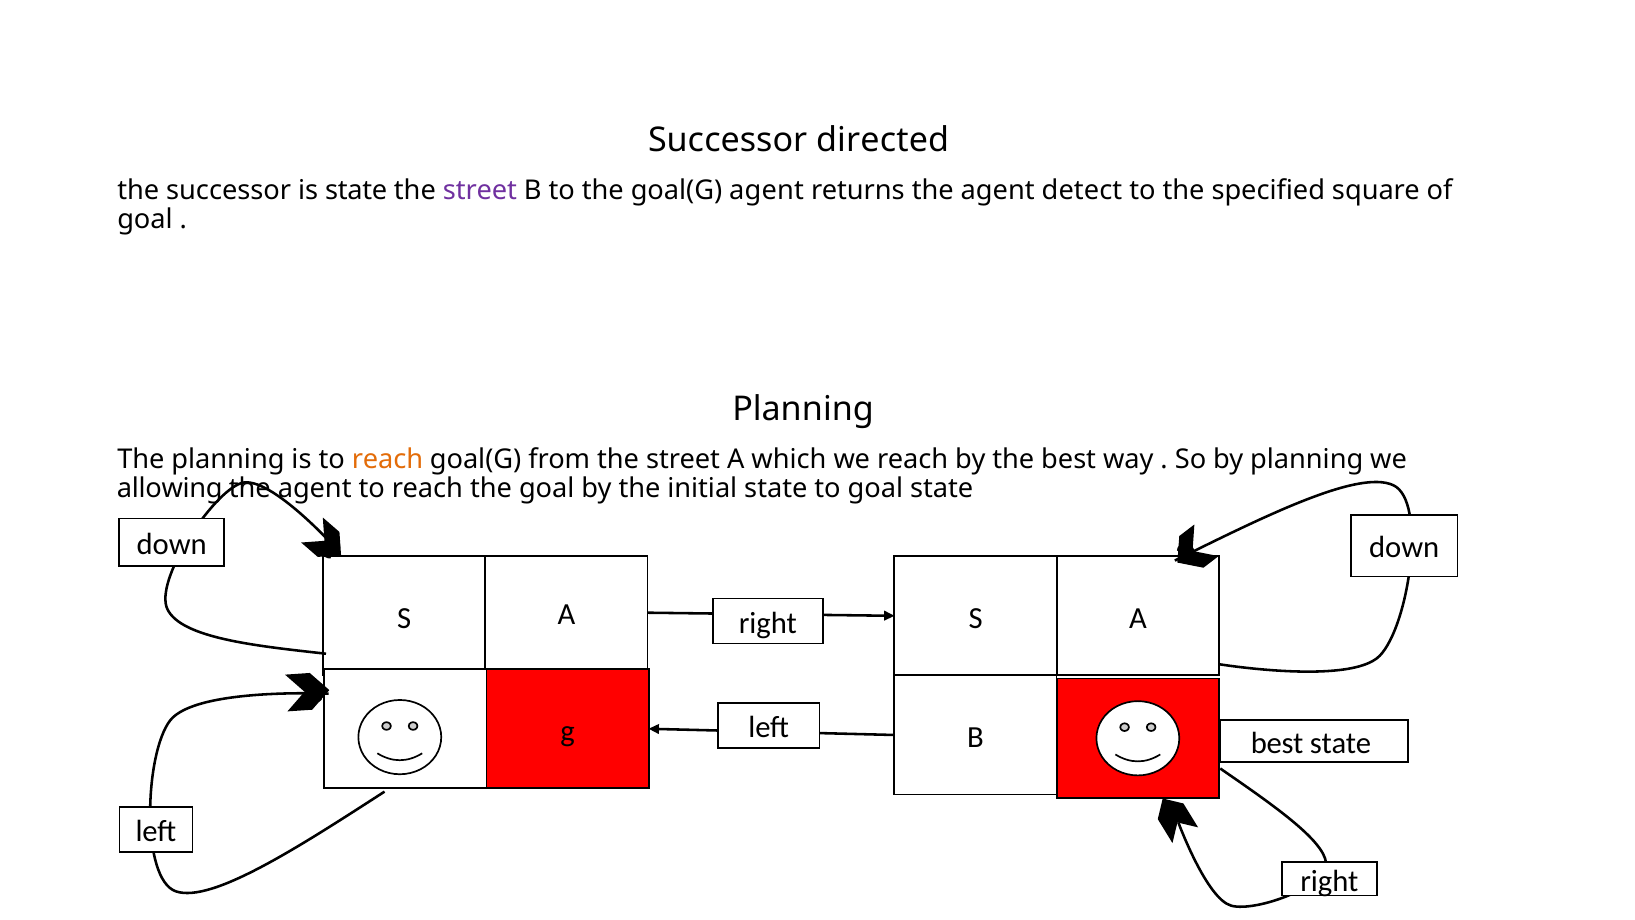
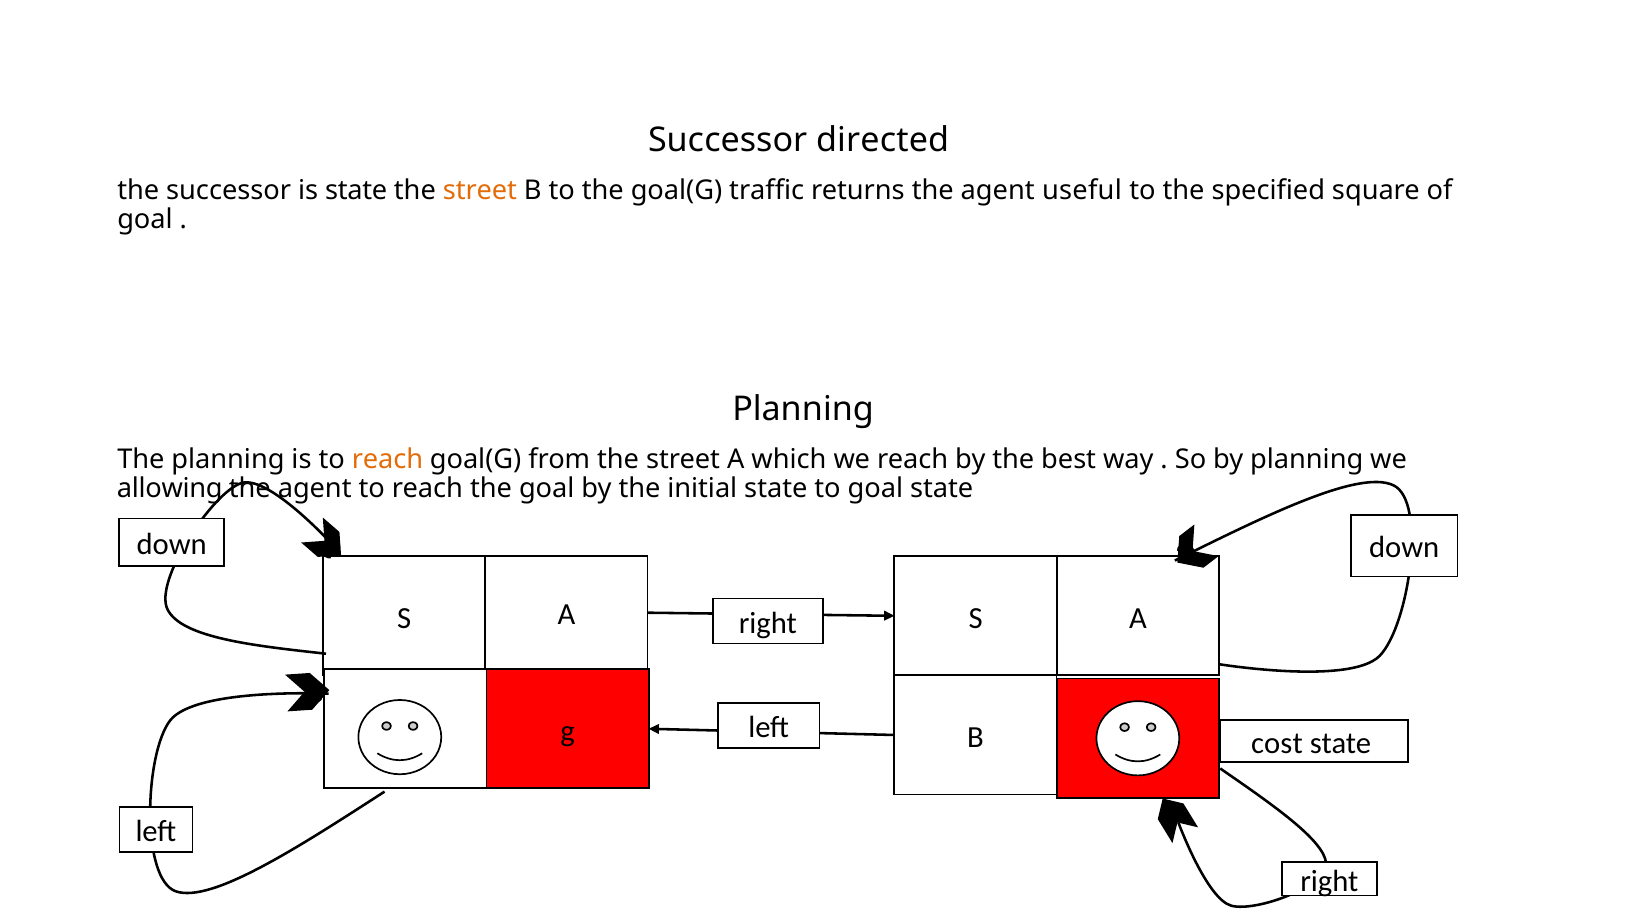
street at (480, 191) colour: purple -> orange
goal(G agent: agent -> traffic
detect: detect -> useful
best at (1277, 743): best -> cost
